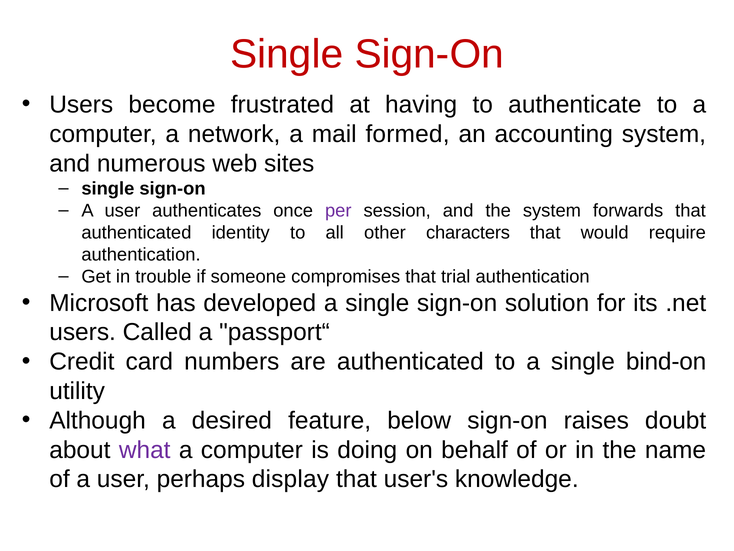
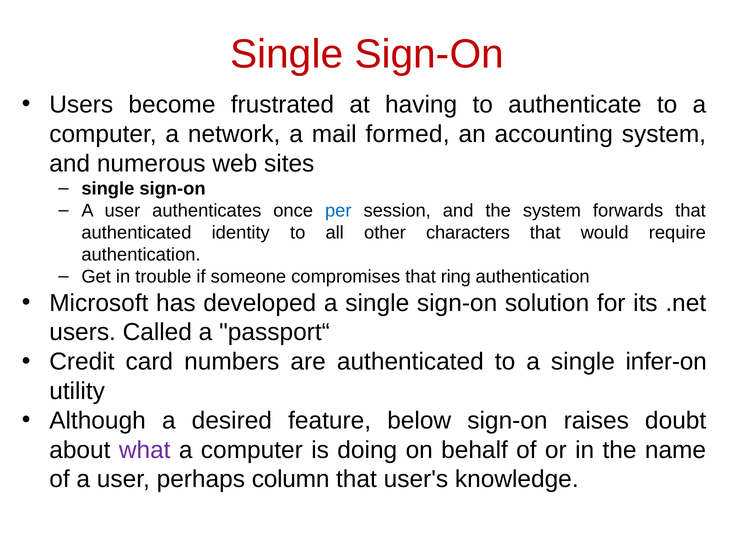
per colour: purple -> blue
trial: trial -> ring
bind-on: bind-on -> infer-on
display: display -> column
